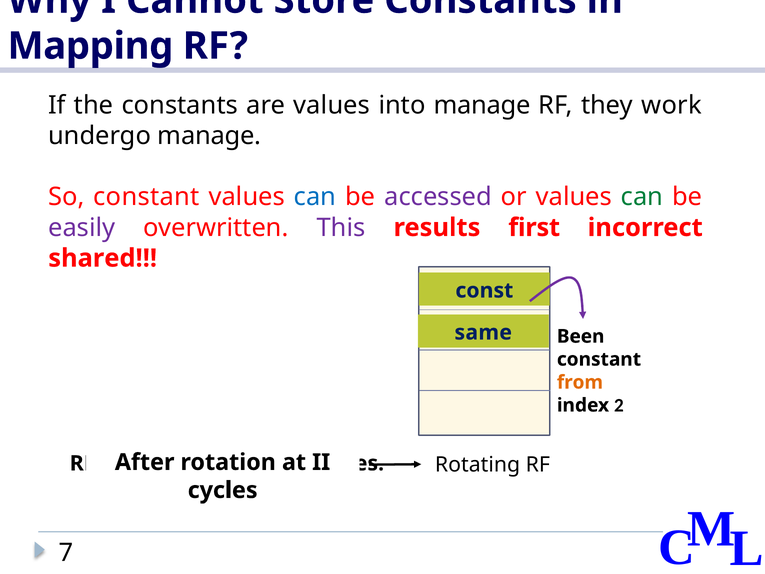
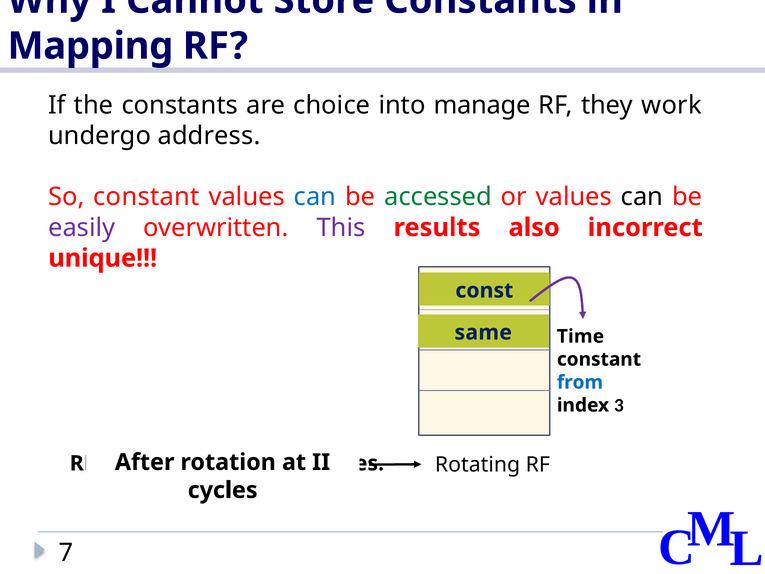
are values: values -> choice
undergo manage: manage -> address
accessed colour: purple -> green
can at (642, 197) colour: green -> black
first: first -> also
shared: shared -> unique
Been: Been -> Time
from colour: orange -> blue
2: 2 -> 3
